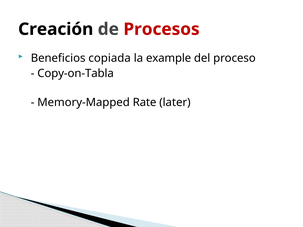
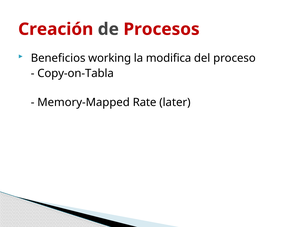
Creación colour: black -> red
copiada: copiada -> working
example: example -> modifica
